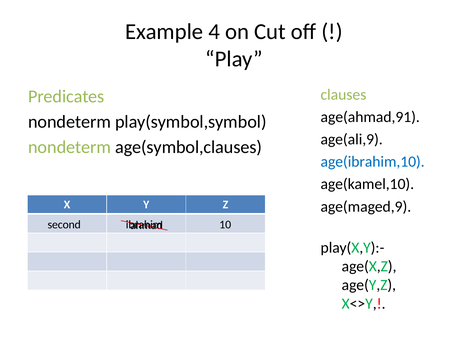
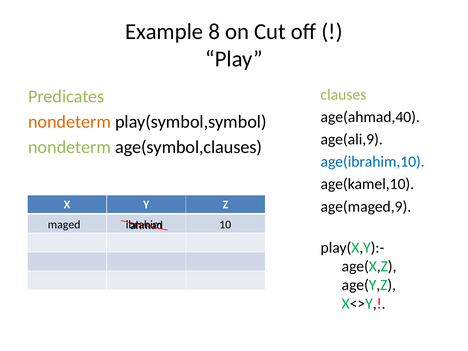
4: 4 -> 8
age(ahmad,91: age(ahmad,91 -> age(ahmad,40
nondeterm at (70, 122) colour: black -> orange
second: second -> maged
